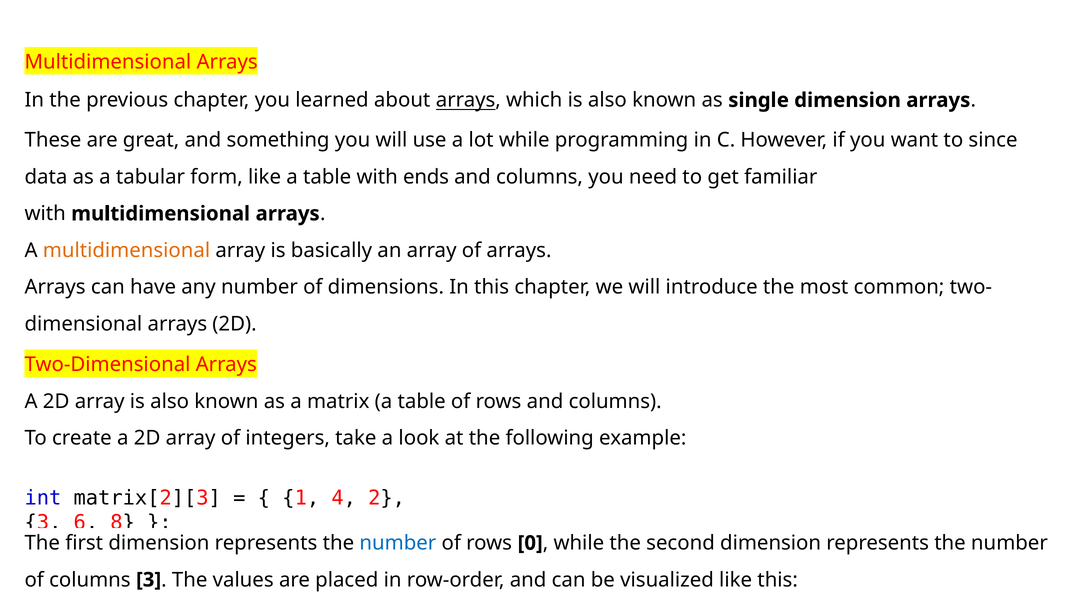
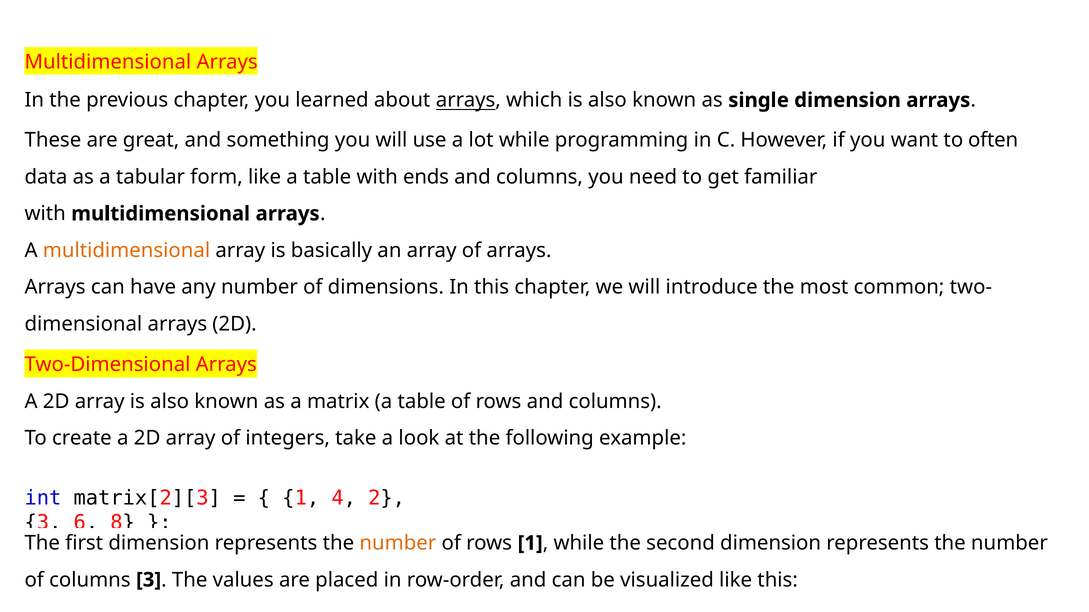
since: since -> often
number at (398, 544) colour: blue -> orange
rows 0: 0 -> 1
